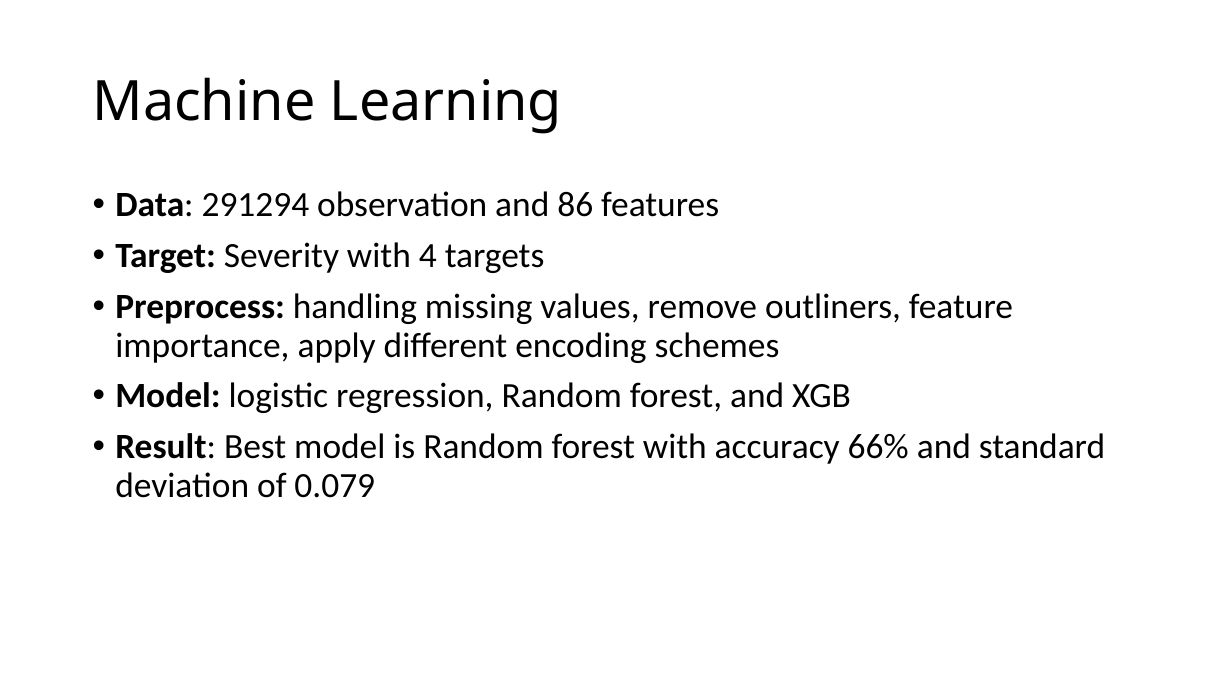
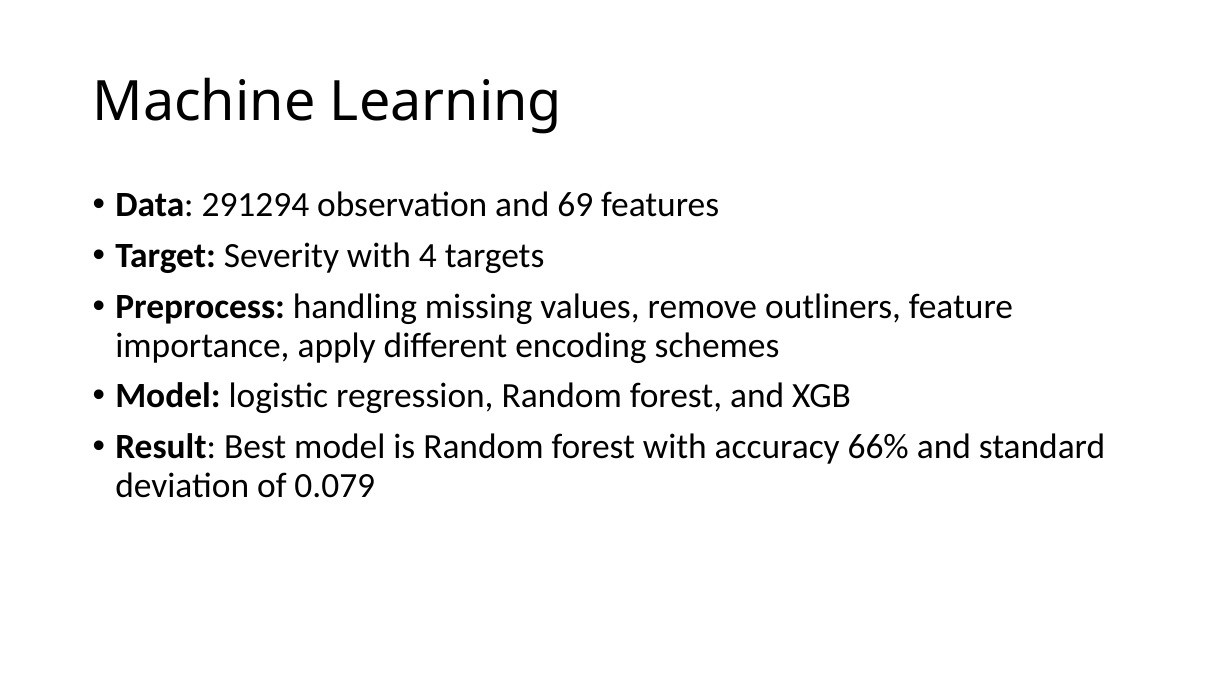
86: 86 -> 69
